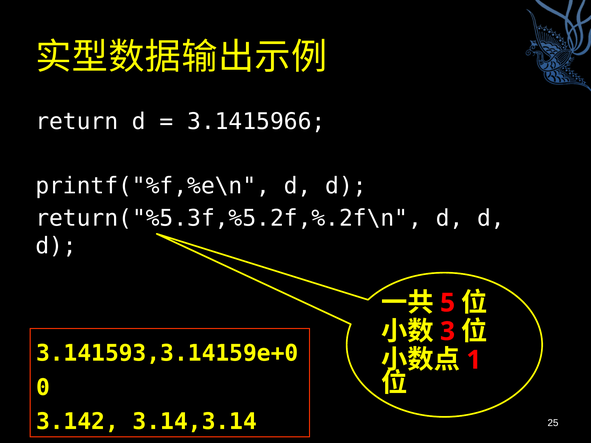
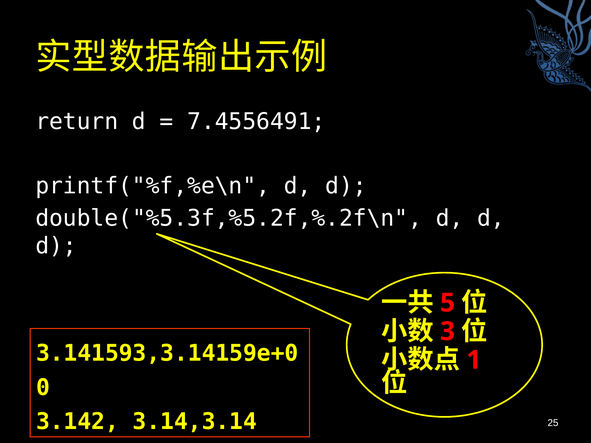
3.1415966: 3.1415966 -> 7.4556491
return("%5.3f,%5.2f,%.2f\n: return("%5.3f,%5.2f,%.2f\n -> double("%5.3f,%5.2f,%.2f\n
